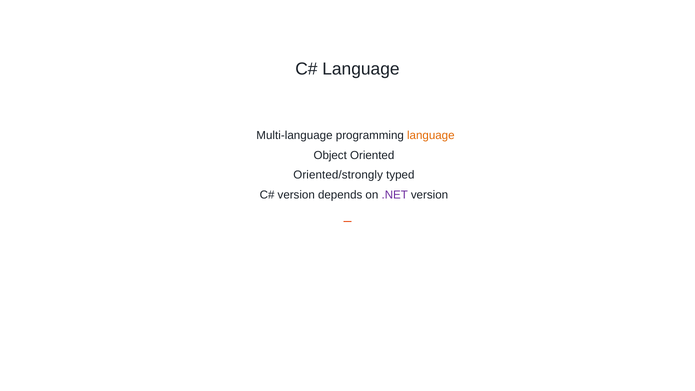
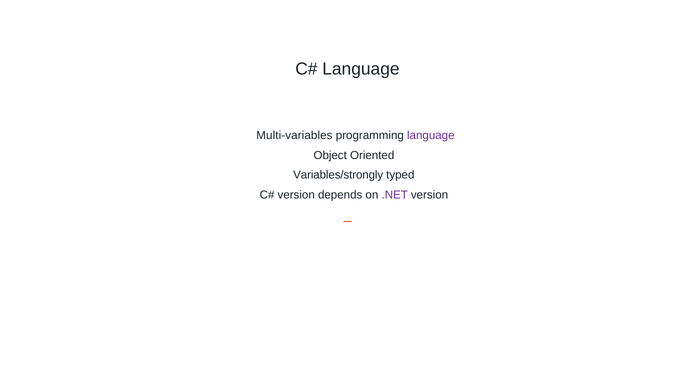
Multi-language: Multi-language -> Multi-variables
language at (431, 136) colour: orange -> purple
Oriented/strongly: Oriented/strongly -> Variables/strongly
